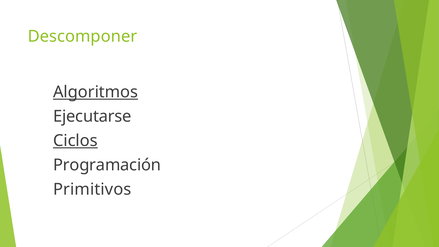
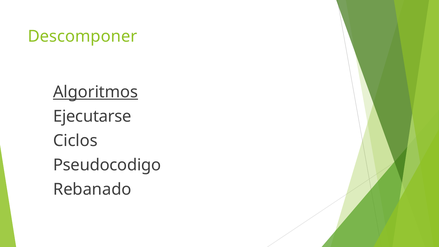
Ciclos underline: present -> none
Programación: Programación -> Pseudocodigo
Primitivos: Primitivos -> Rebanado
